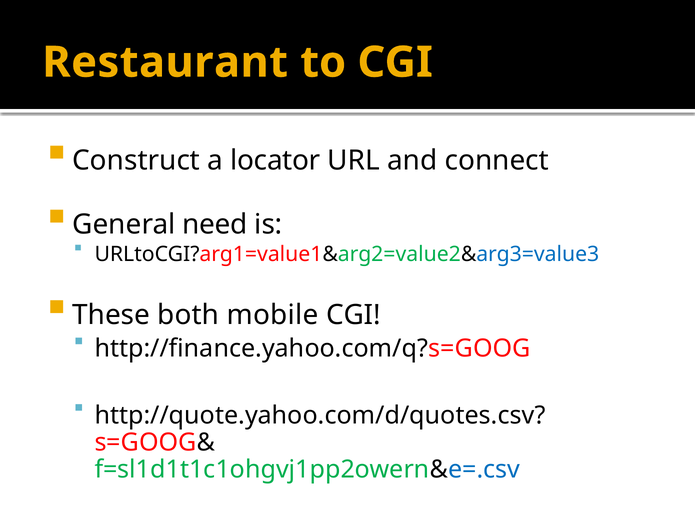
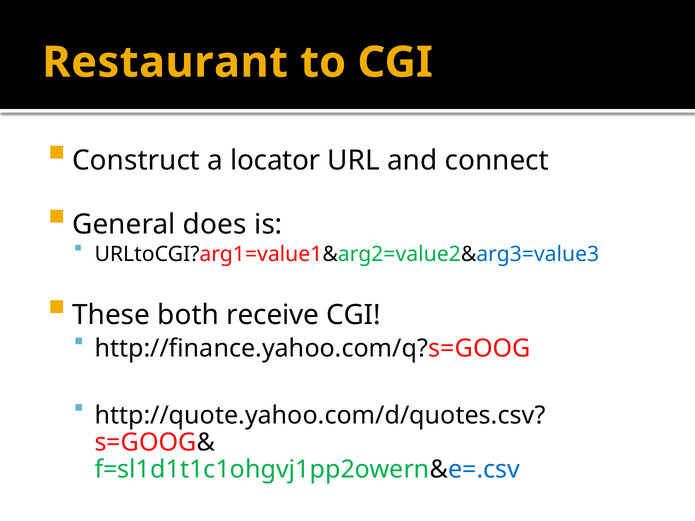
need: need -> does
mobile: mobile -> receive
